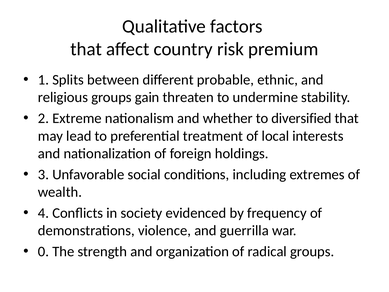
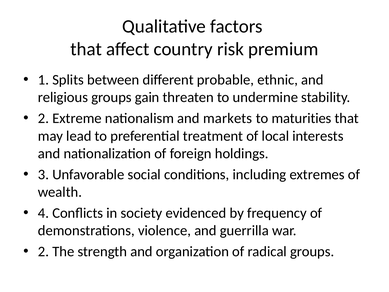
whether: whether -> markets
diversified: diversified -> maturities
0 at (43, 251): 0 -> 2
